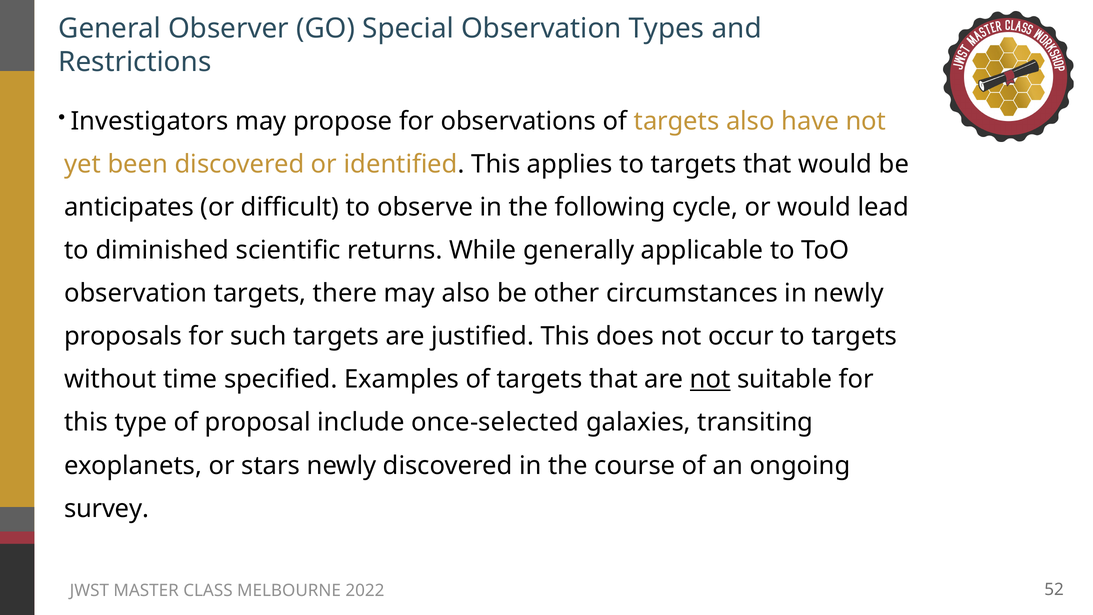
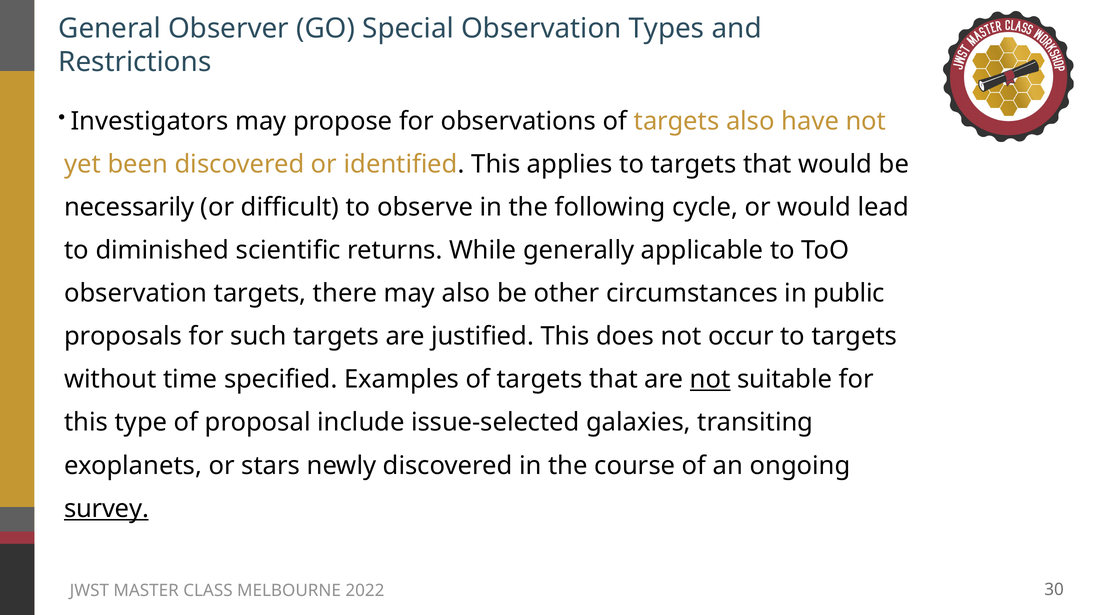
anticipates: anticipates -> necessarily
in newly: newly -> public
once-selected: once-selected -> issue-selected
survey underline: none -> present
52: 52 -> 30
